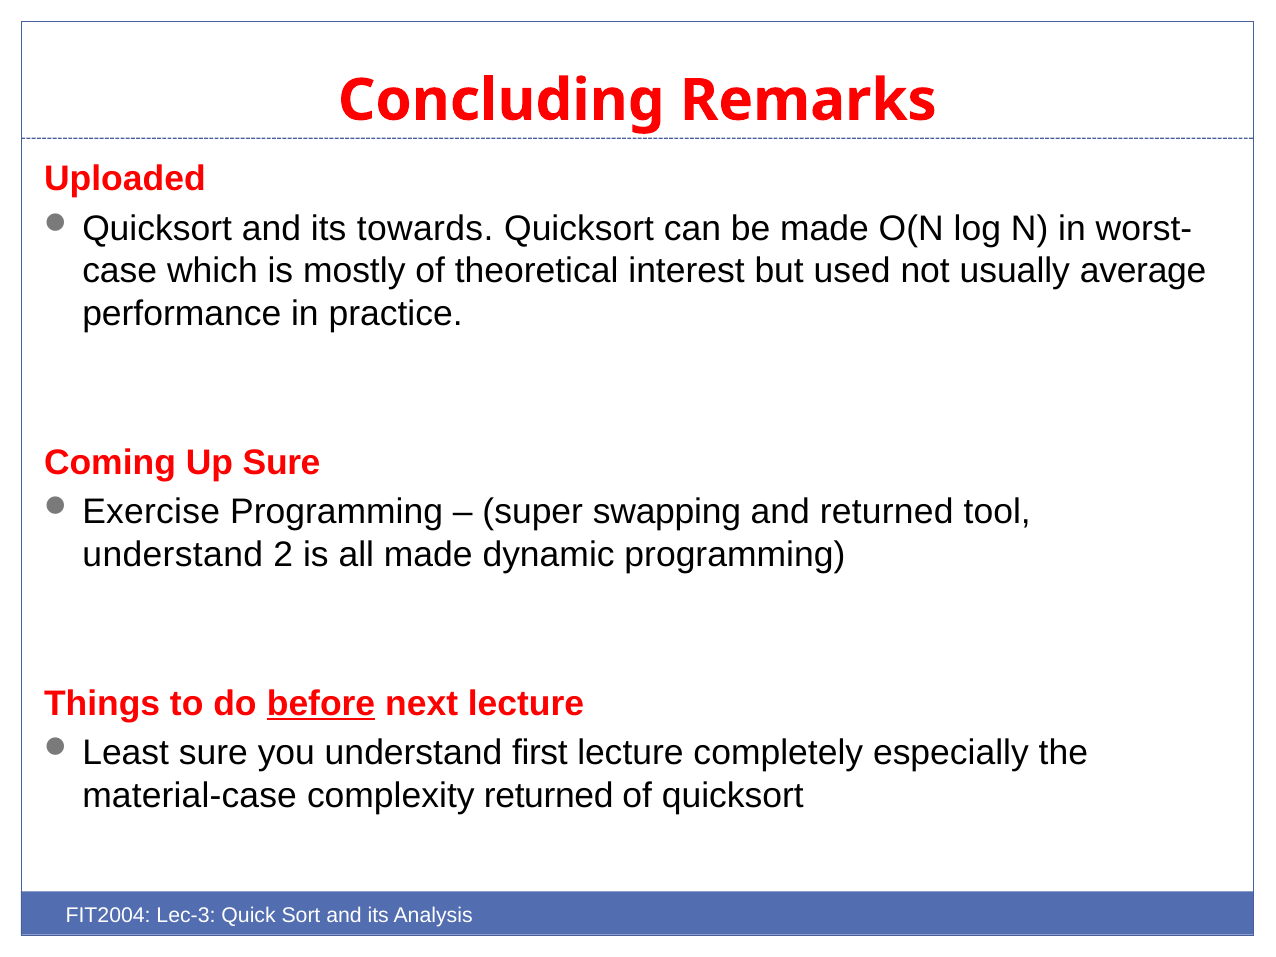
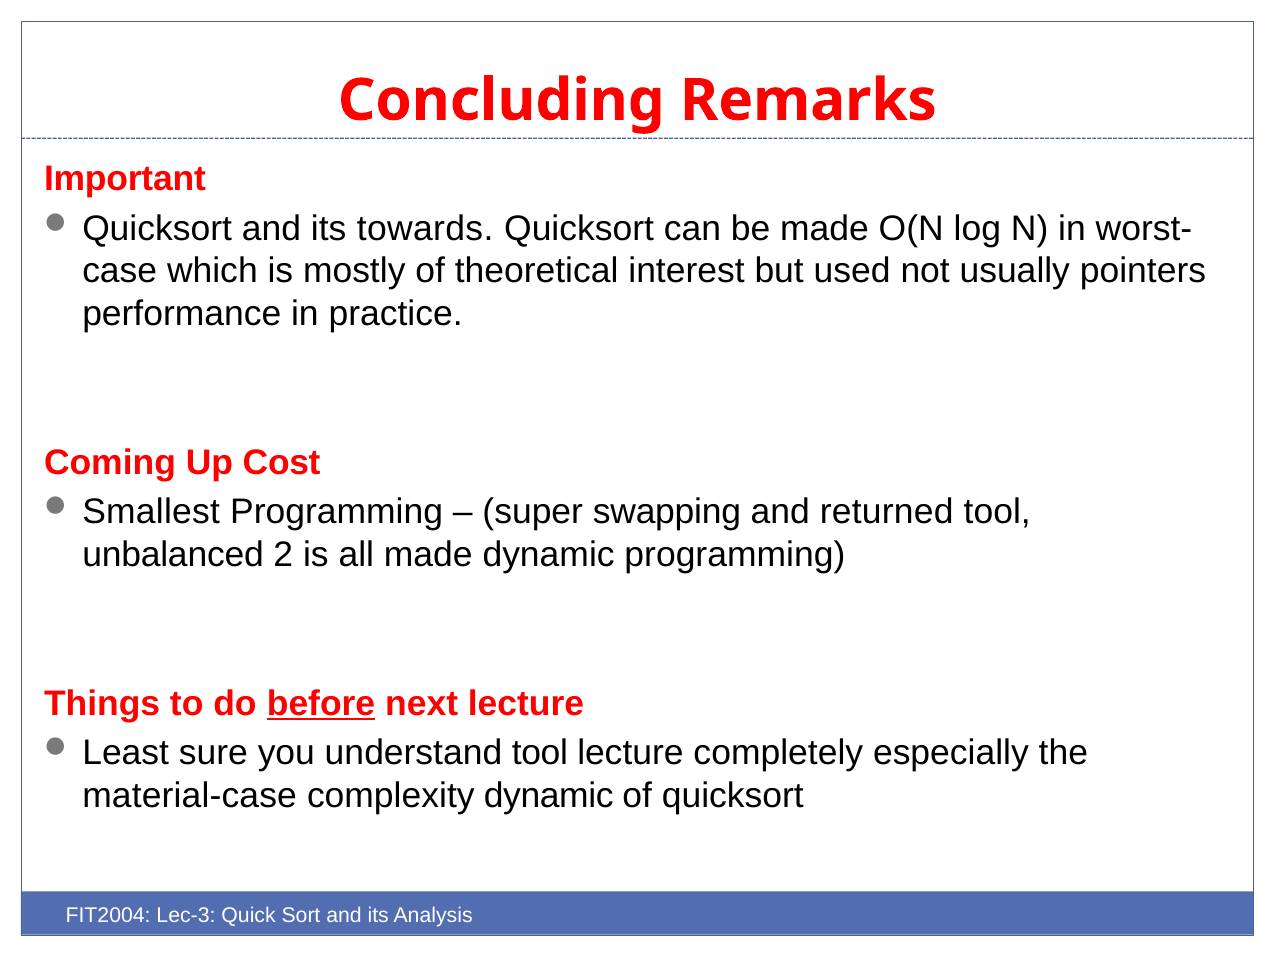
Uploaded: Uploaded -> Important
average: average -> pointers
Up Sure: Sure -> Cost
Exercise: Exercise -> Smallest
understand at (173, 555): understand -> unbalanced
understand first: first -> tool
complexity returned: returned -> dynamic
